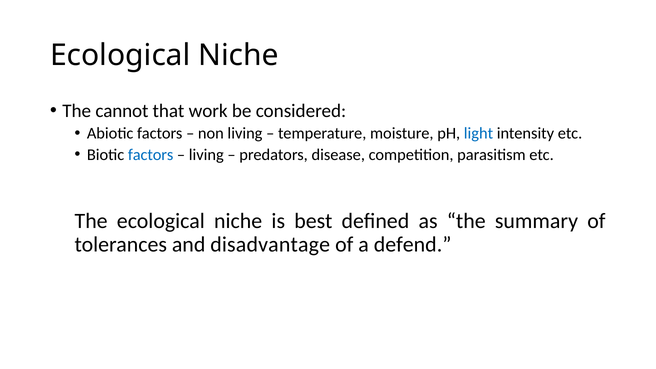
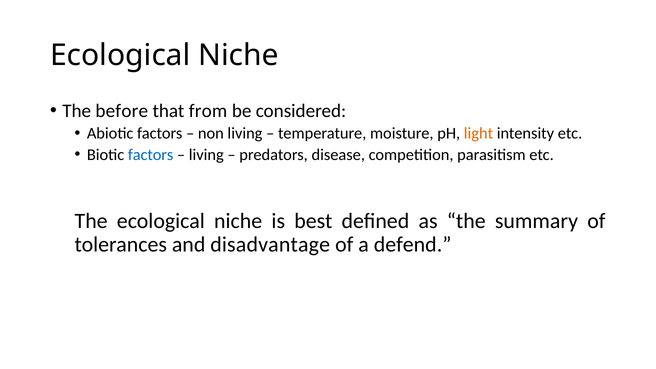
cannot: cannot -> before
work: work -> from
light colour: blue -> orange
